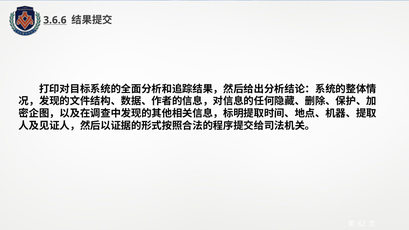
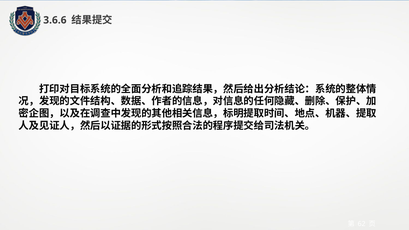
3.6.6 underline: present -> none
